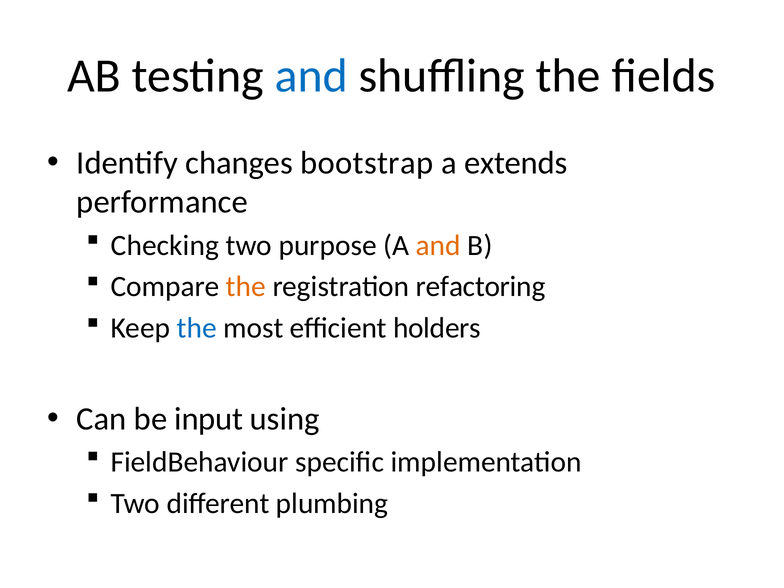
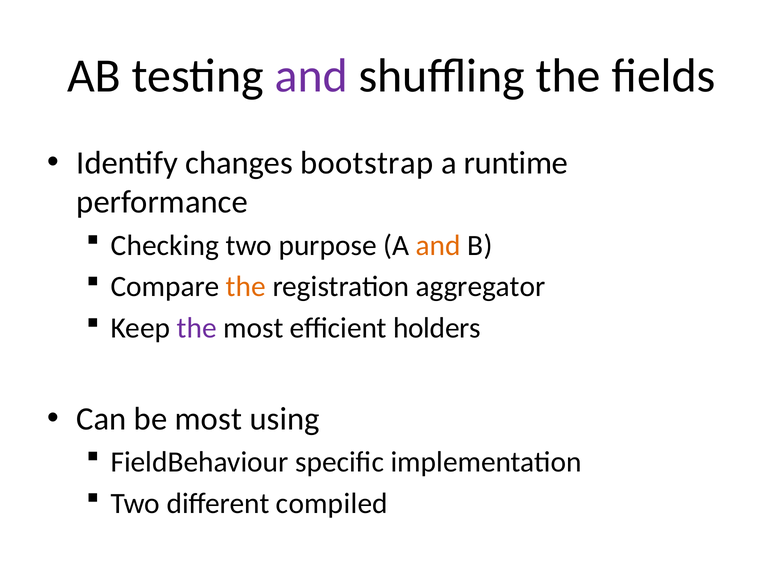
and at (311, 76) colour: blue -> purple
extends: extends -> runtime
refactoring: refactoring -> aggregator
the at (197, 328) colour: blue -> purple
be input: input -> most
plumbing: plumbing -> compiled
